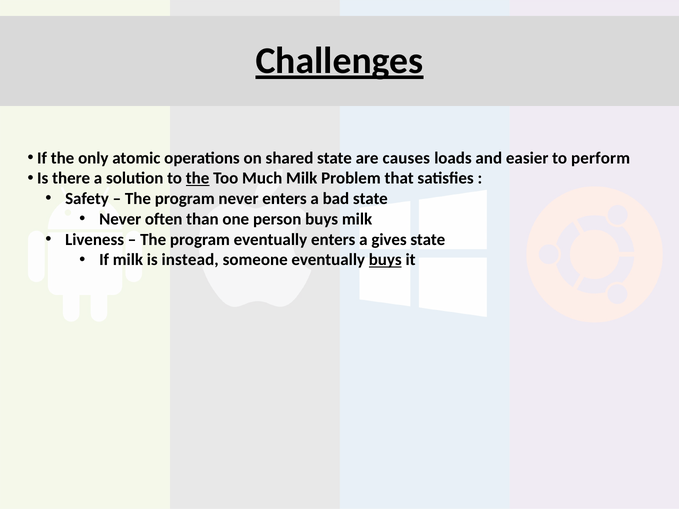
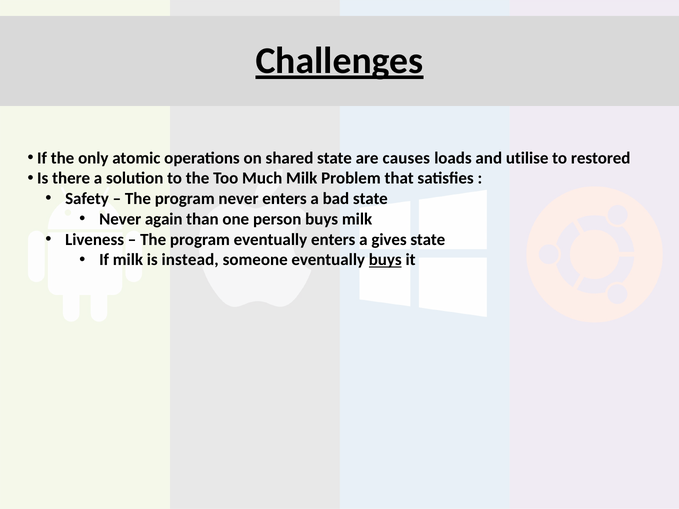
easier: easier -> utilise
perform: perform -> restored
the at (198, 178) underline: present -> none
often: often -> again
